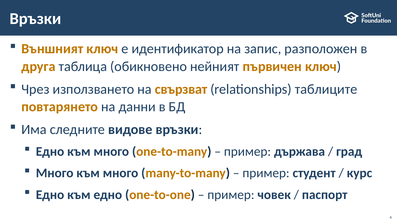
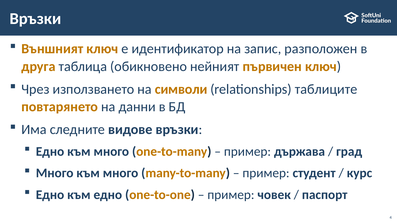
свързват: свързват -> символи
